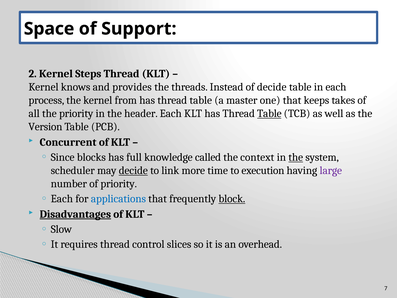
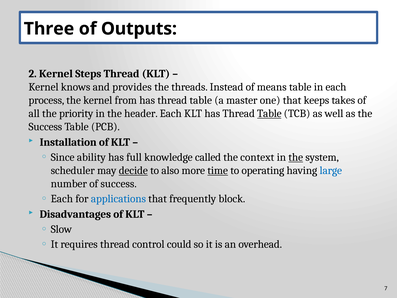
Space: Space -> Three
Support: Support -> Outputs
of decide: decide -> means
Version at (45, 127): Version -> Success
Concurrent: Concurrent -> Installation
blocks: blocks -> ability
link: link -> also
time underline: none -> present
execution: execution -> operating
large colour: purple -> blue
of priority: priority -> success
block underline: present -> none
Disadvantages underline: present -> none
slices: slices -> could
